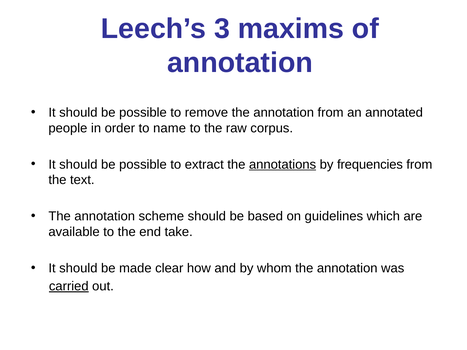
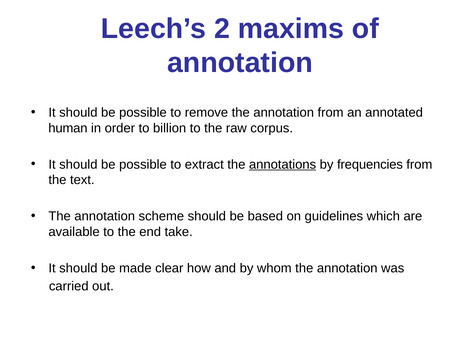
3: 3 -> 2
people: people -> human
name: name -> billion
carried underline: present -> none
